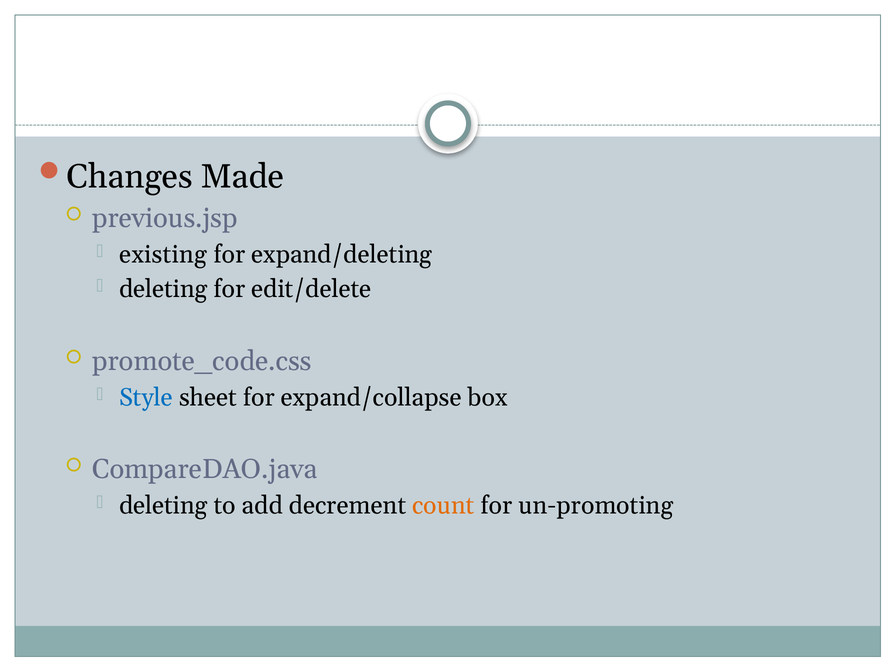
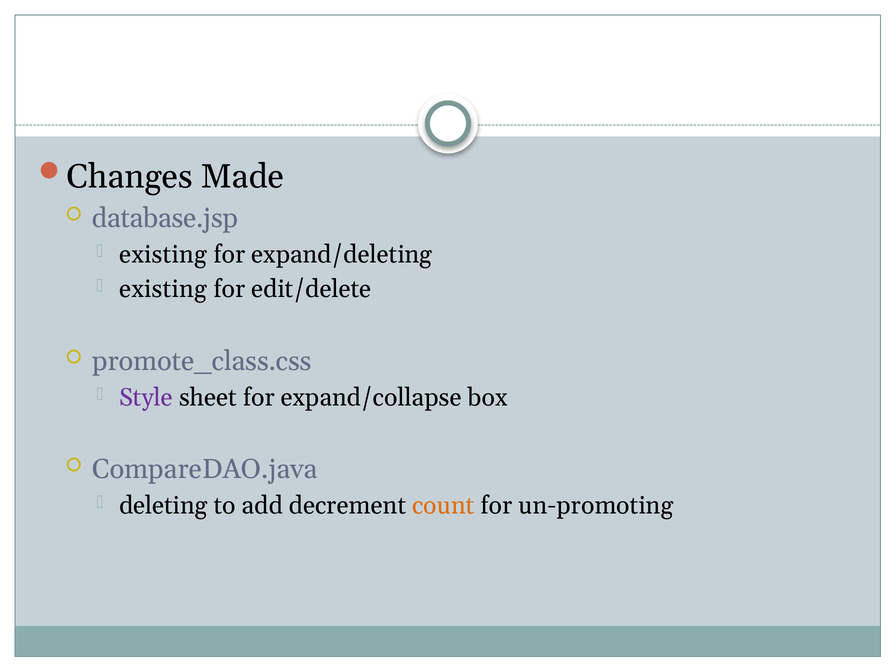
previous.jsp: previous.jsp -> database.jsp
deleting at (163, 289): deleting -> existing
promote_code.css: promote_code.css -> promote_class.css
Style colour: blue -> purple
